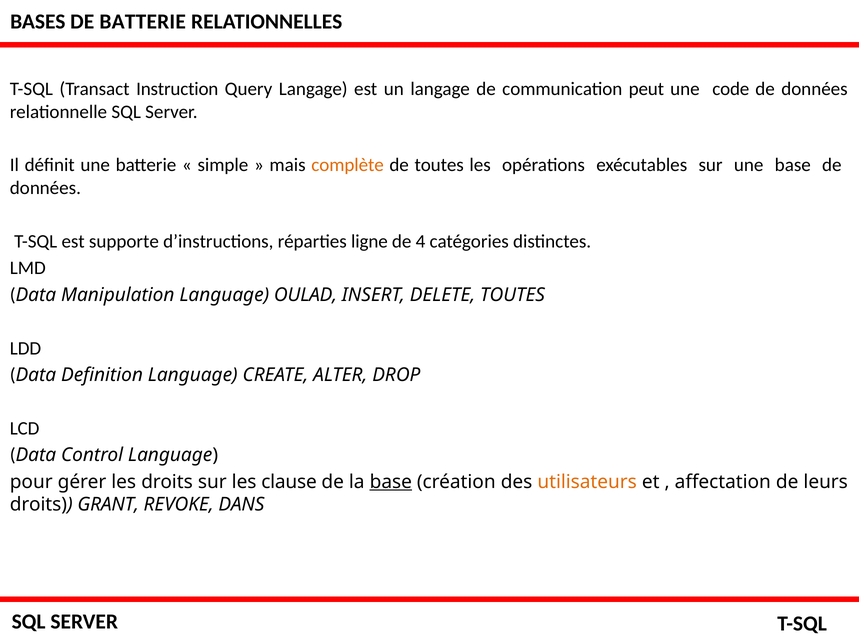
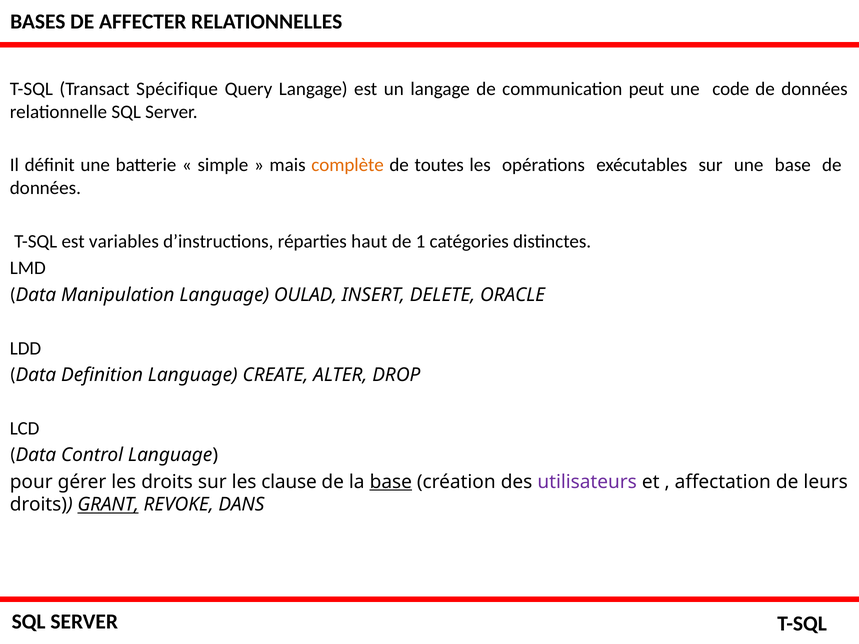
DE BATTERIE: BATTERIE -> AFFECTER
Instruction: Instruction -> Spécifique
supporte: supporte -> variables
ligne: ligne -> haut
4: 4 -> 1
DELETE TOUTES: TOUTES -> ORACLE
utilisateurs colour: orange -> purple
GRANT underline: none -> present
